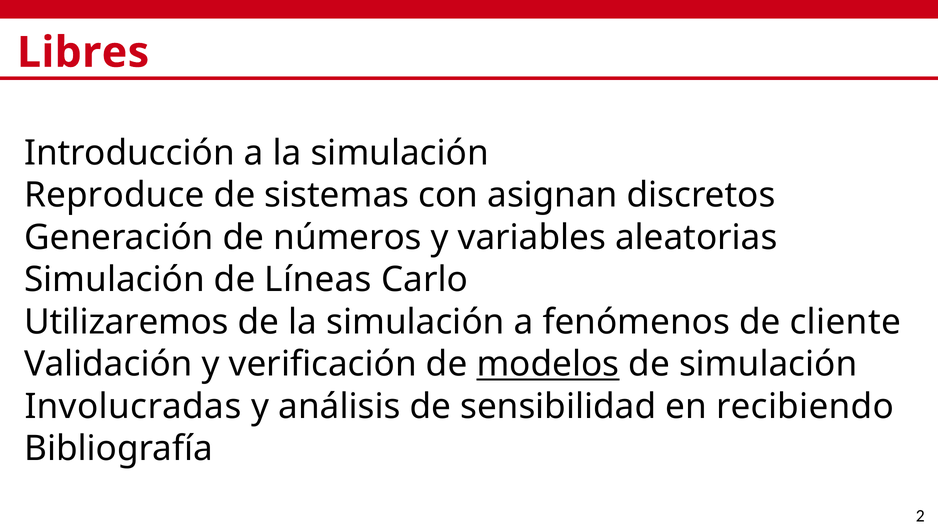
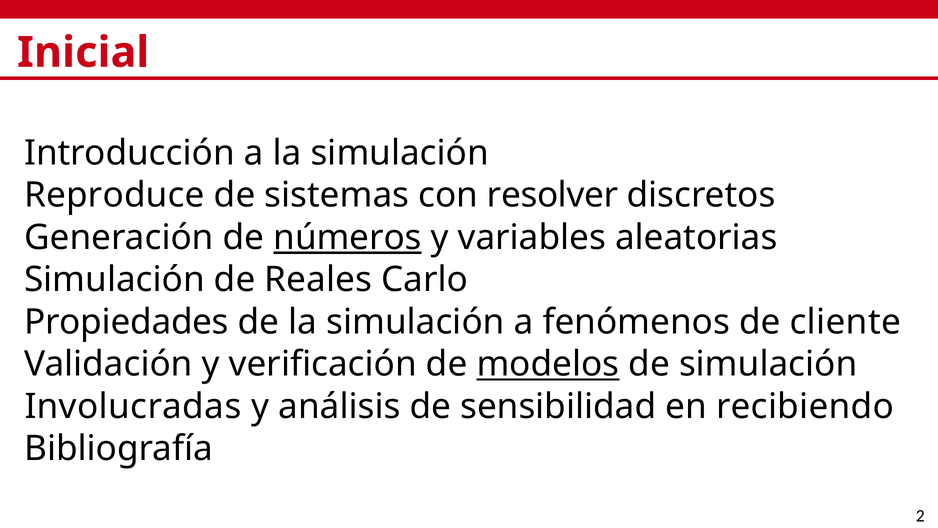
Libres: Libres -> Inicial
asignan: asignan -> resolver
números underline: none -> present
Líneas: Líneas -> Reales
Utilizaremos: Utilizaremos -> Propiedades
